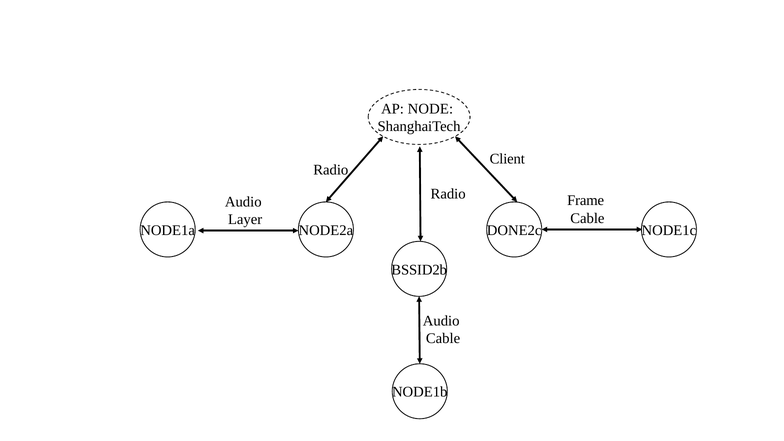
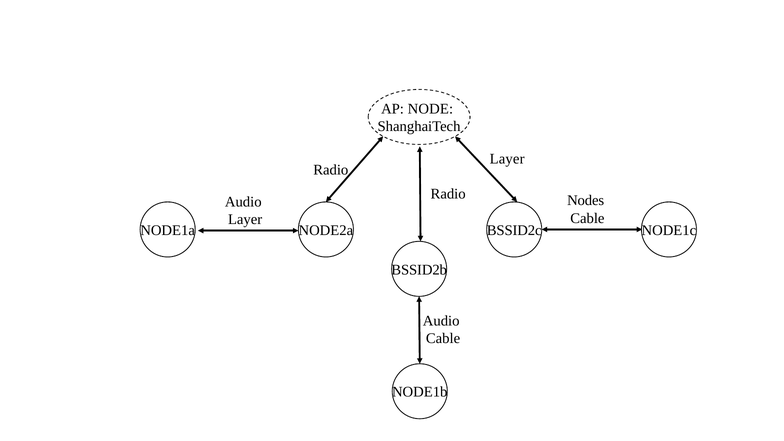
Client at (507, 159): Client -> Layer
Frame: Frame -> Nodes
DONE2c: DONE2c -> BSSID2c
